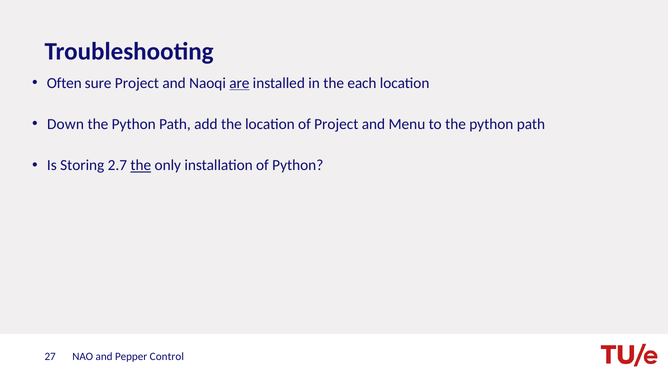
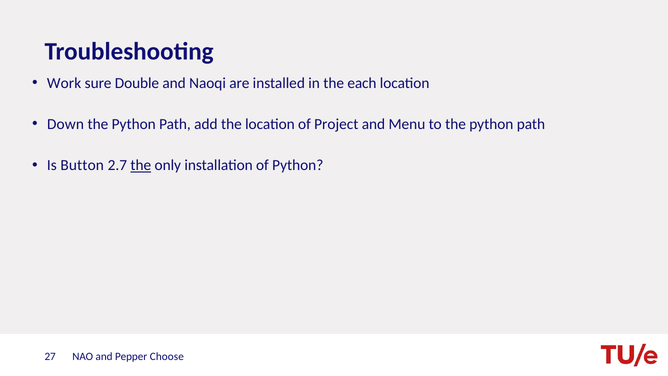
Often: Often -> Work
sure Project: Project -> Double
are underline: present -> none
Storing: Storing -> Button
Control: Control -> Choose
